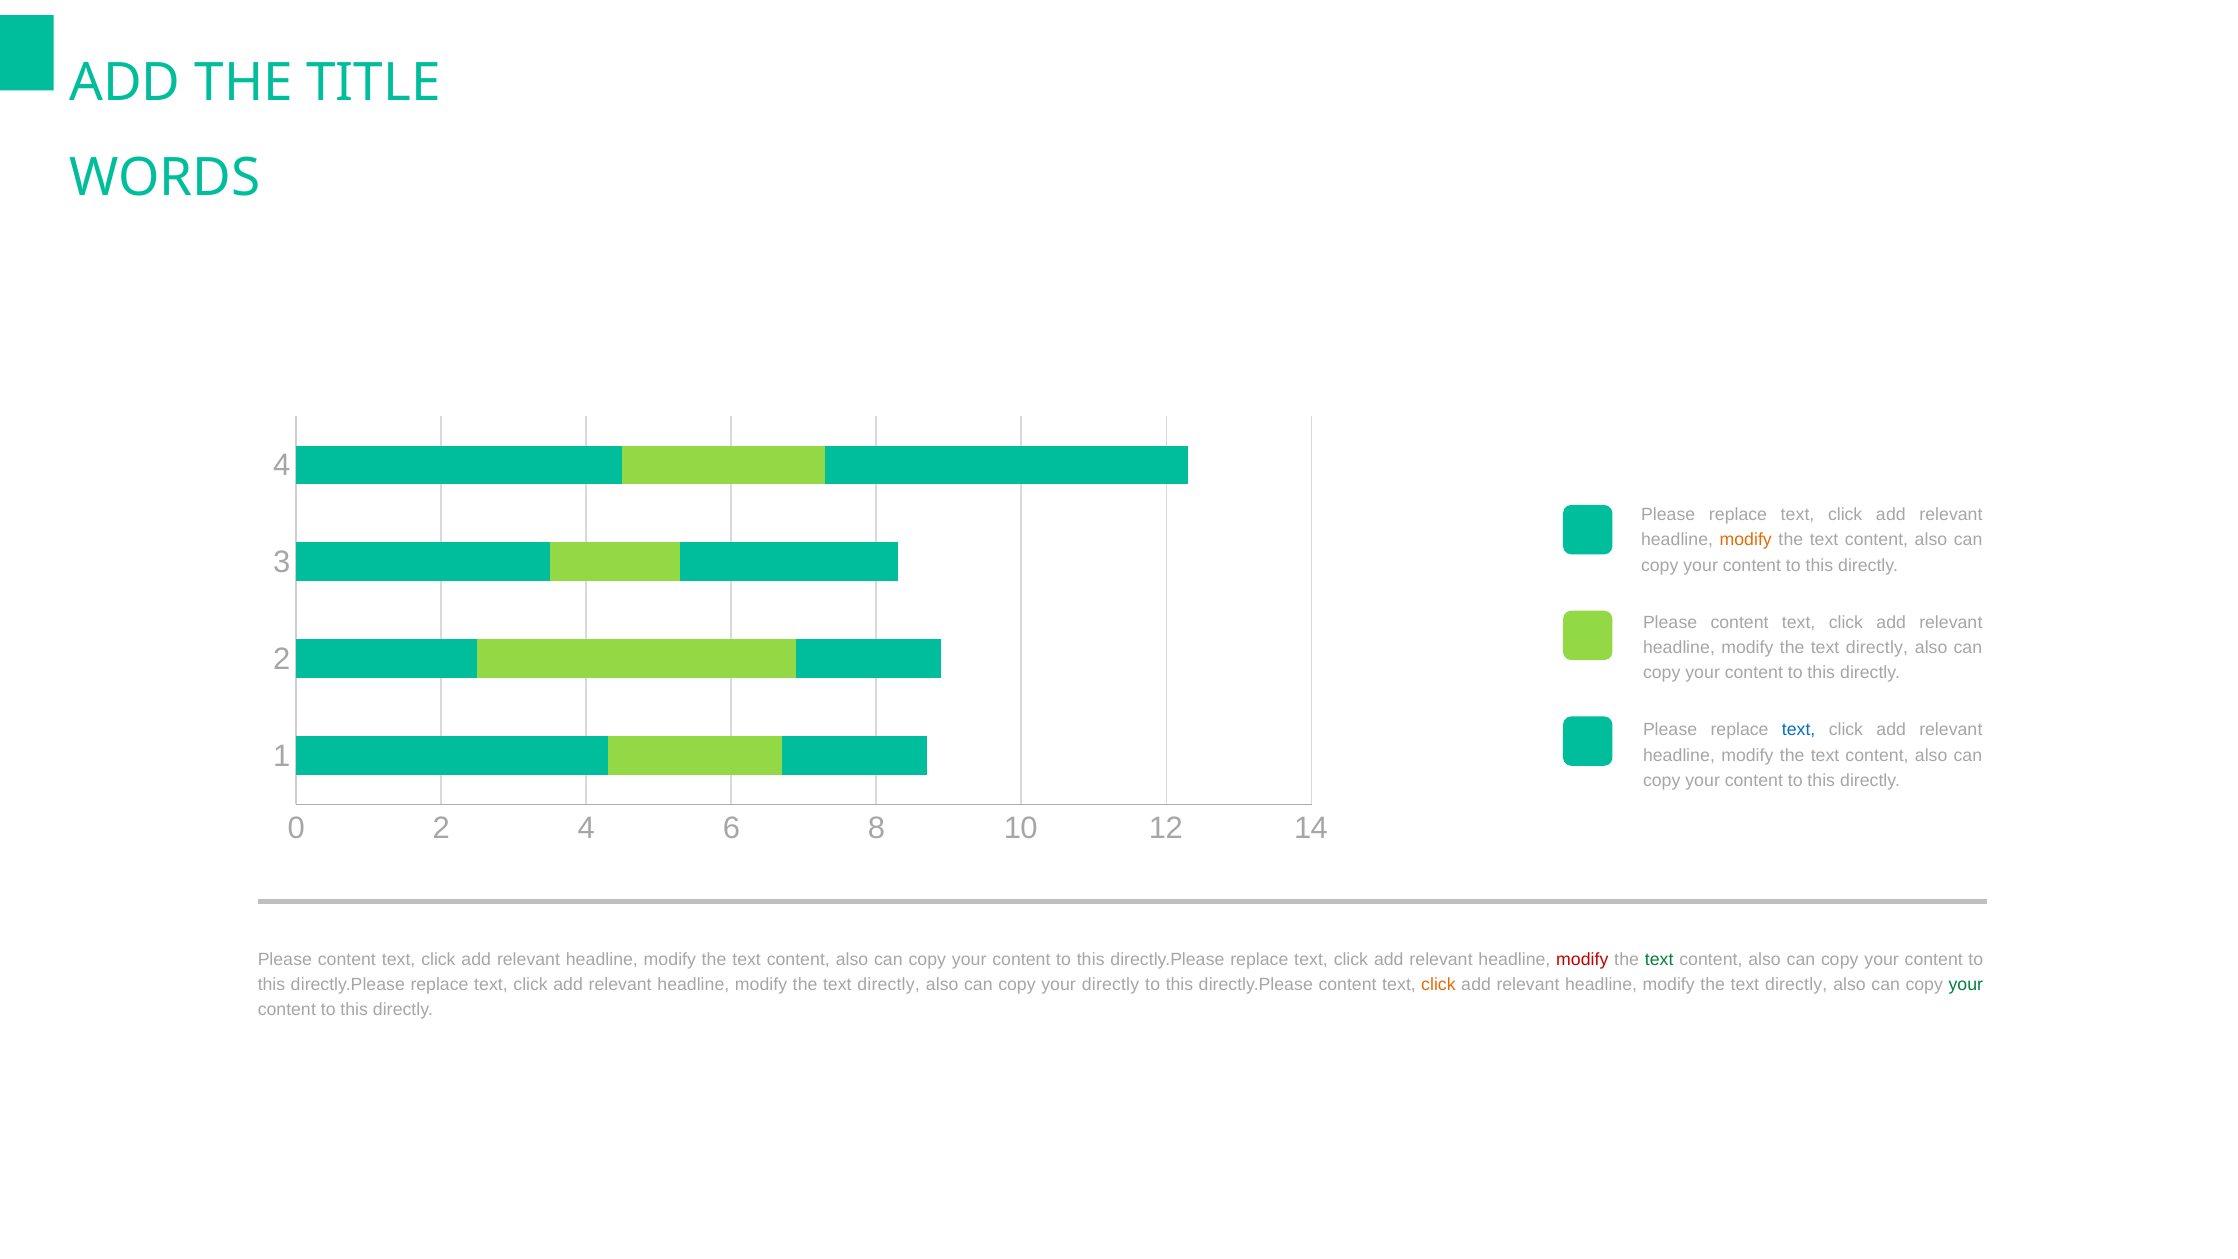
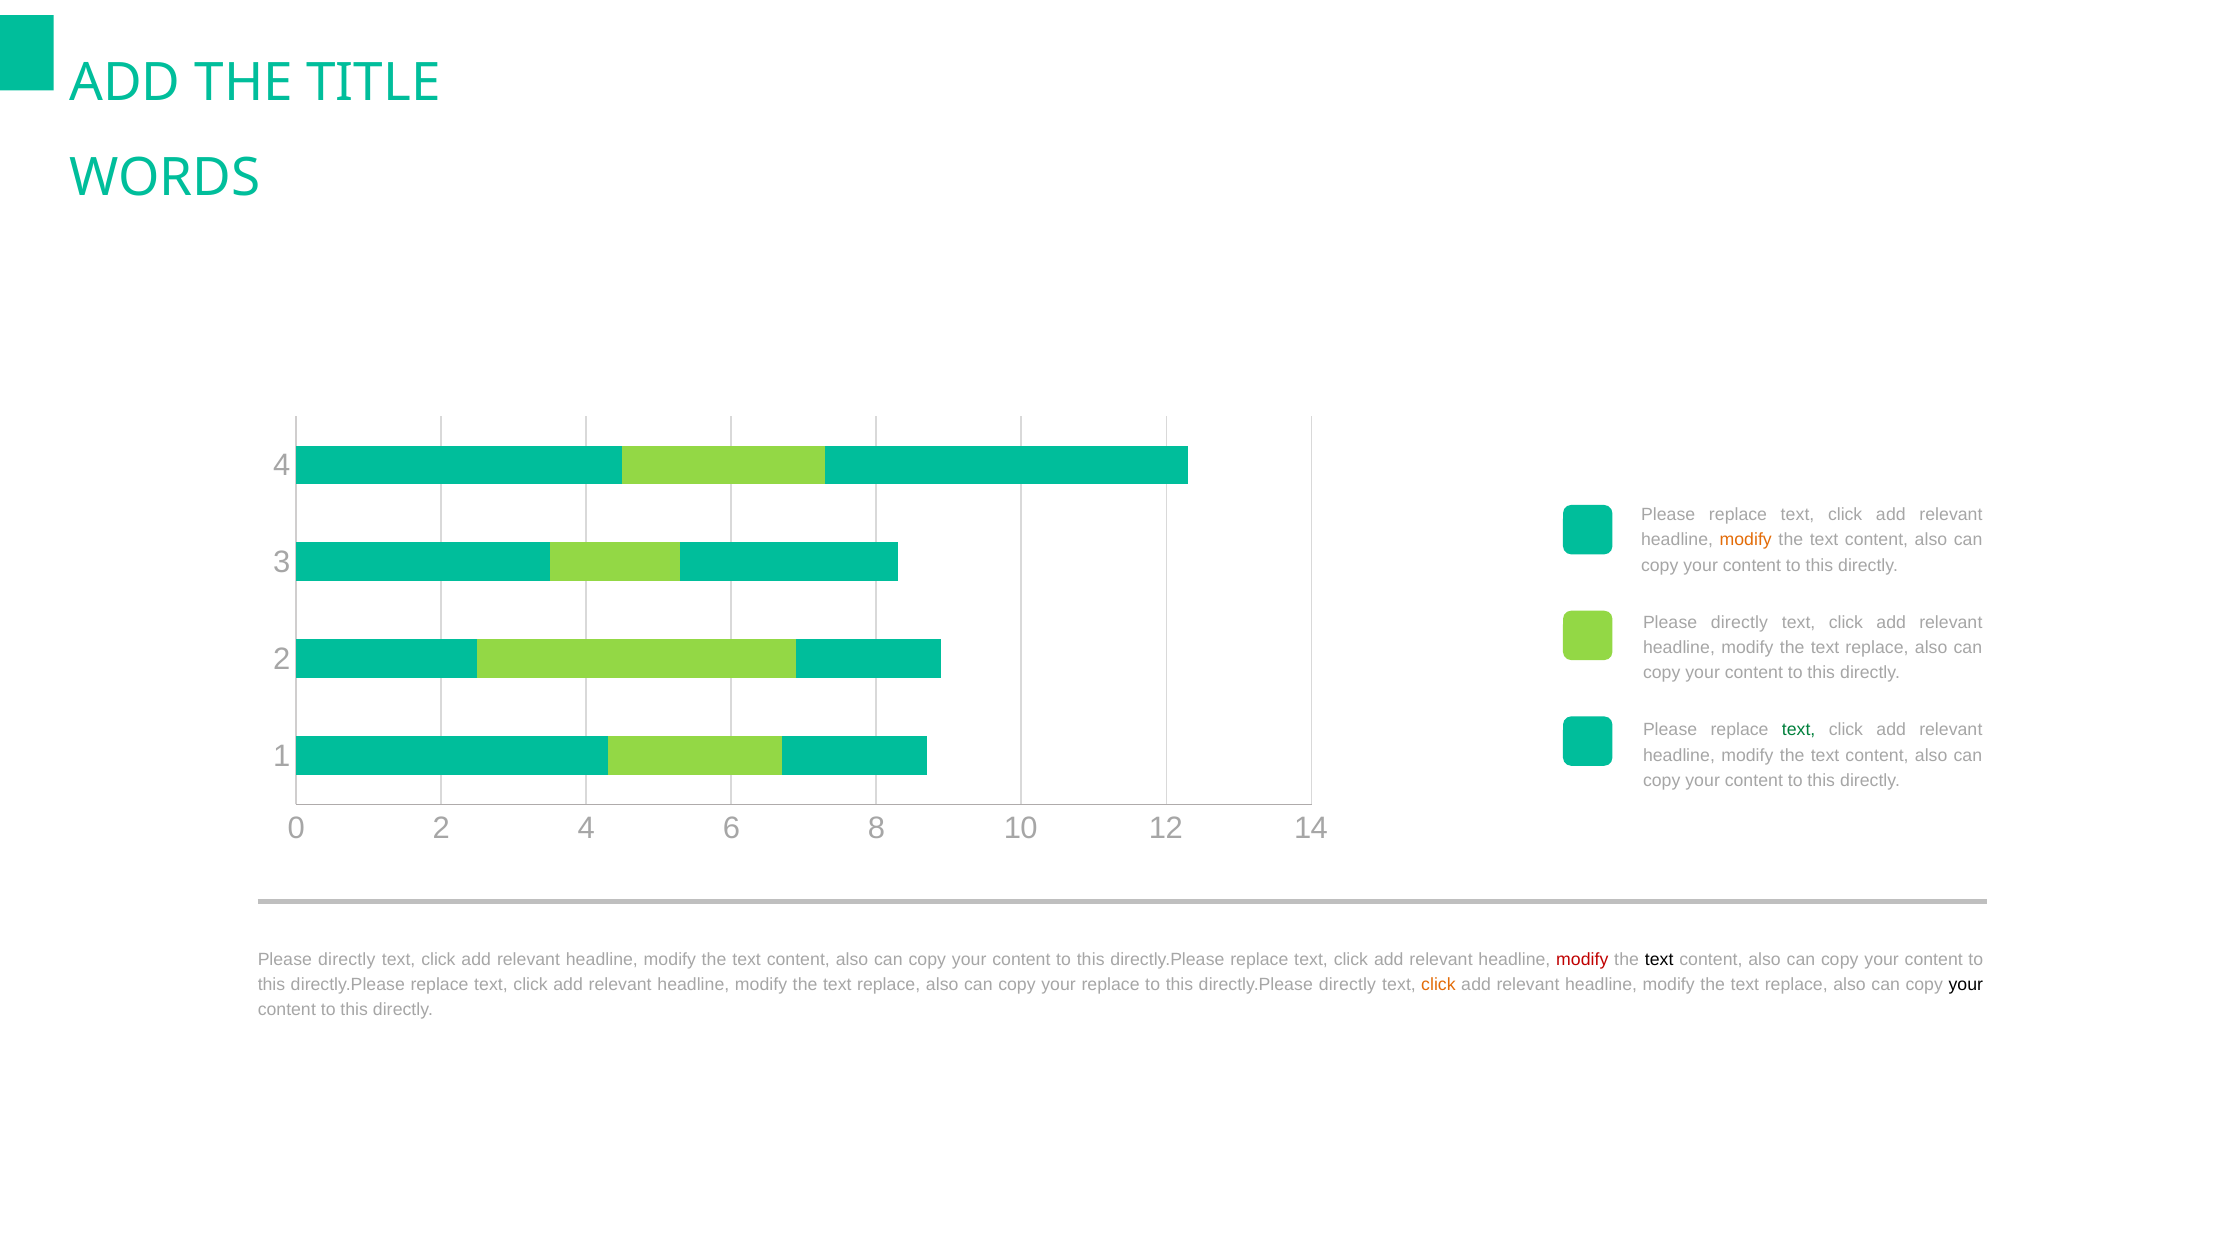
content at (1740, 622): content -> directly
directly at (1877, 648): directly -> replace
text at (1799, 730) colour: blue -> green
content at (347, 959): content -> directly
text at (1659, 959) colour: green -> black
directly at (889, 984): directly -> replace
your directly: directly -> replace
directly.Please content: content -> directly
directly at (1796, 984): directly -> replace
your at (1966, 984) colour: green -> black
